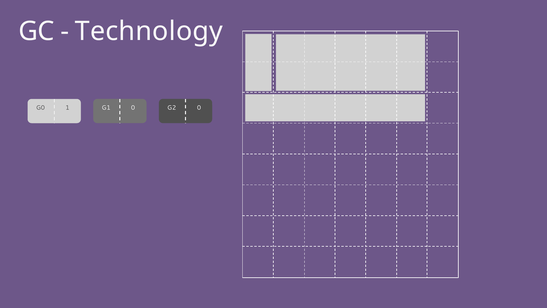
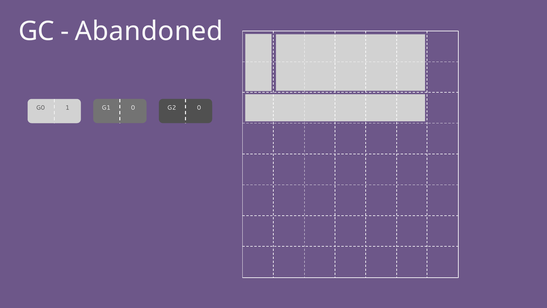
Technology: Technology -> Abandoned
